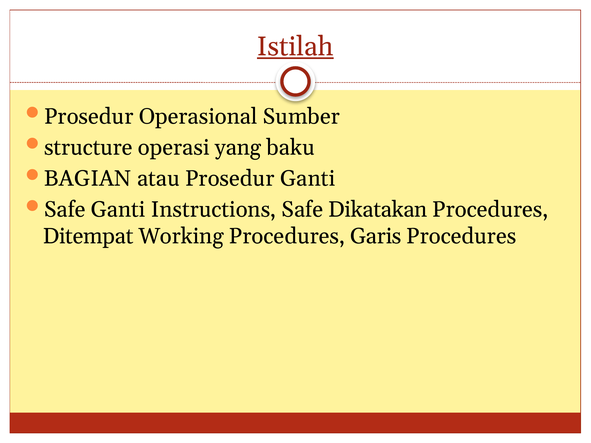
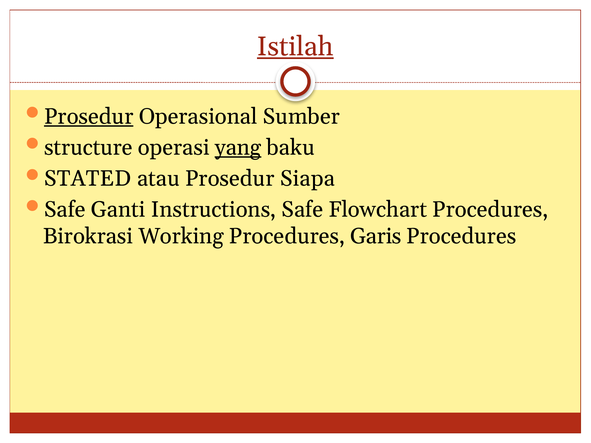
Prosedur at (89, 116) underline: none -> present
yang underline: none -> present
BAGIAN: BAGIAN -> STATED
Prosedur Ganti: Ganti -> Siapa
Dikatakan: Dikatakan -> Flowchart
Ditempat: Ditempat -> Birokrasi
